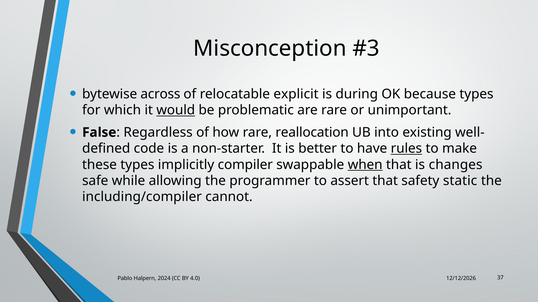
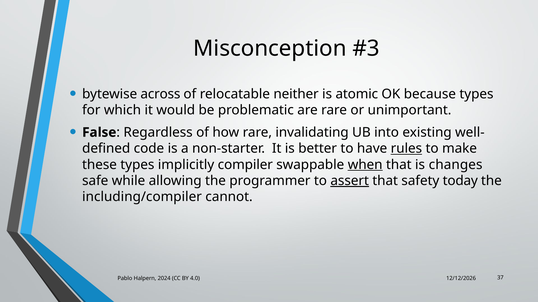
explicit: explicit -> neither
during: during -> atomic
would underline: present -> none
reallocation: reallocation -> invalidating
assert underline: none -> present
static: static -> today
